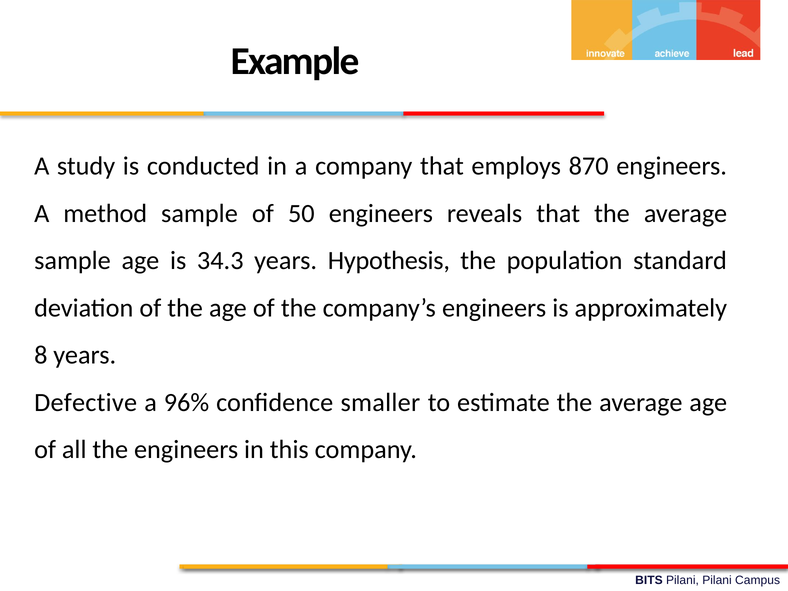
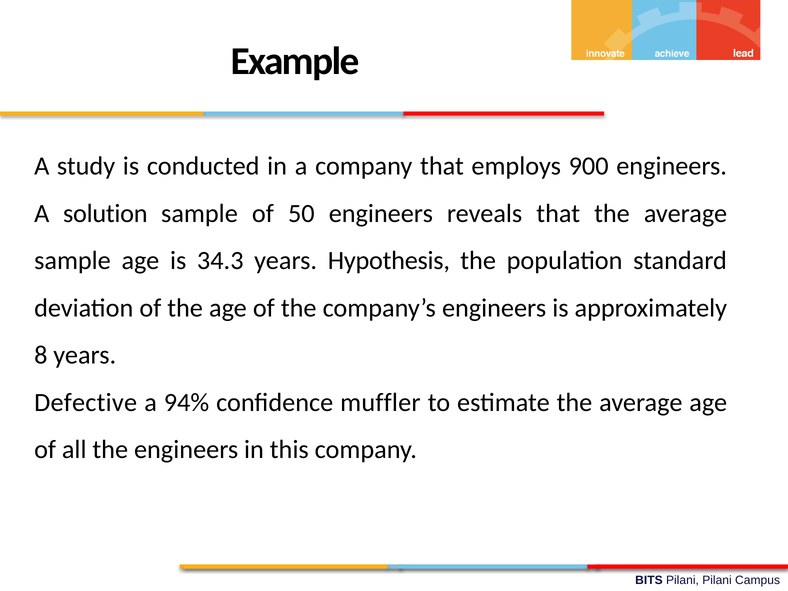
870: 870 -> 900
method: method -> solution
96%: 96% -> 94%
smaller: smaller -> muffler
